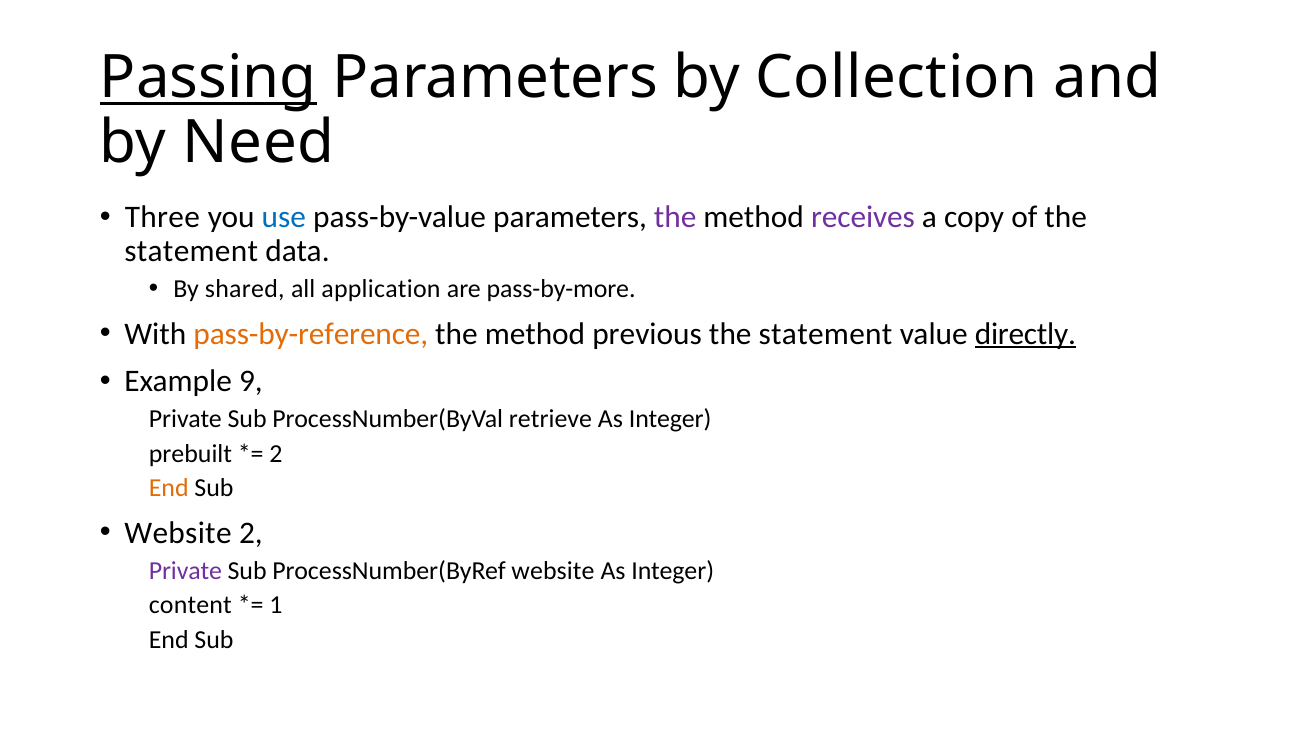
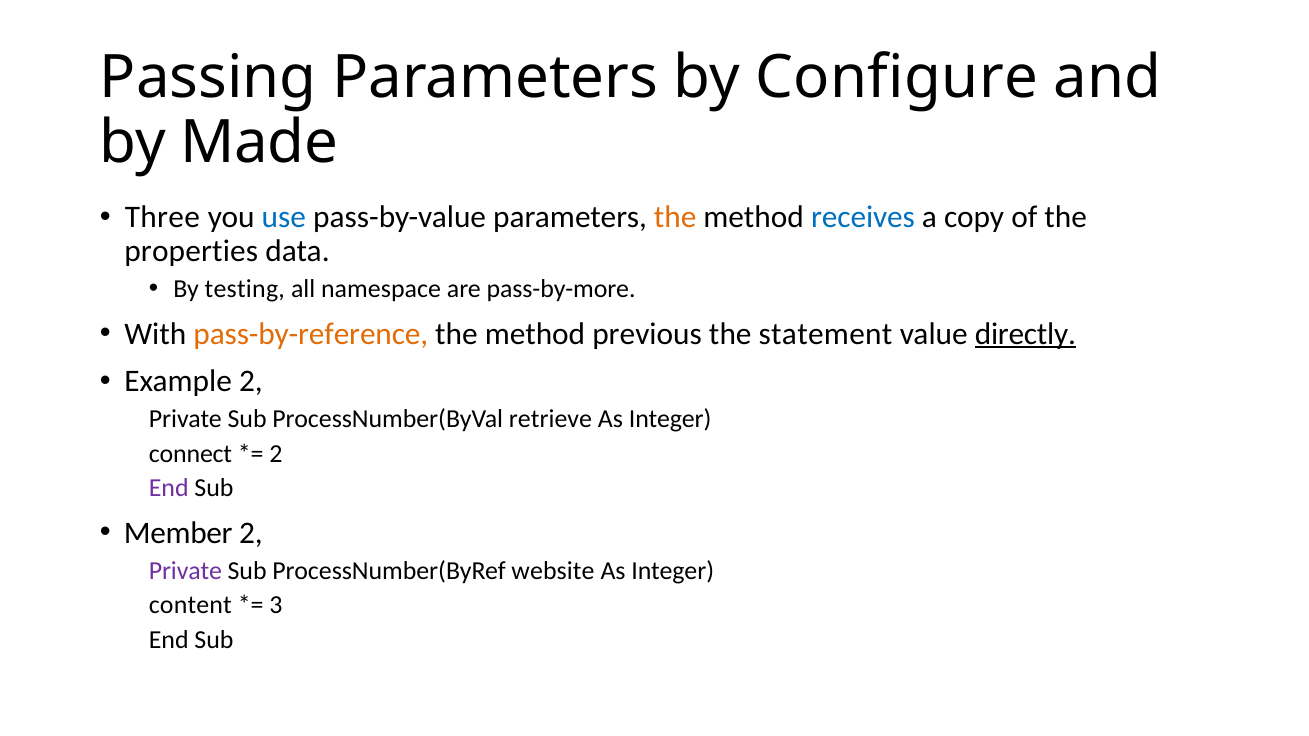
Passing underline: present -> none
Collection: Collection -> Configure
Need: Need -> Made
the at (675, 218) colour: purple -> orange
receives colour: purple -> blue
statement at (191, 252): statement -> properties
shared: shared -> testing
application: application -> namespace
Example 9: 9 -> 2
prebuilt: prebuilt -> connect
End at (169, 489) colour: orange -> purple
Website at (178, 533): Website -> Member
1: 1 -> 3
